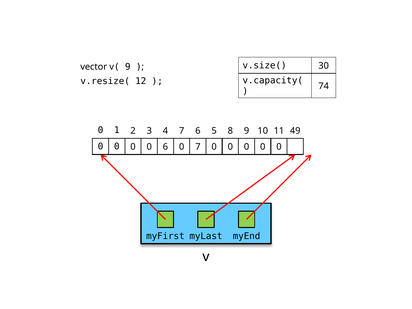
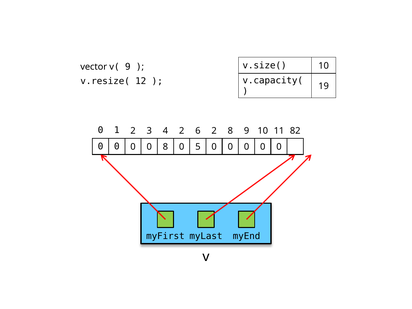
v.size( 30: 30 -> 10
74: 74 -> 19
4 7: 7 -> 2
6 5: 5 -> 2
49: 49 -> 82
0 6: 6 -> 8
0 7: 7 -> 5
